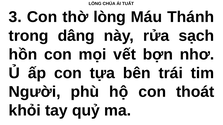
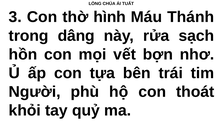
thờ lòng: lòng -> hình
